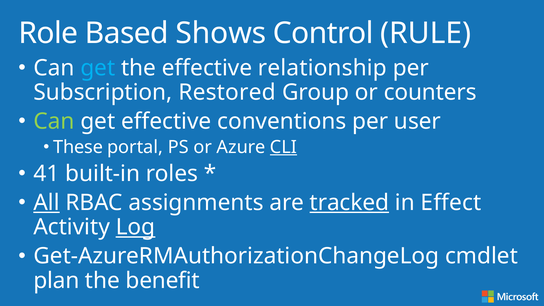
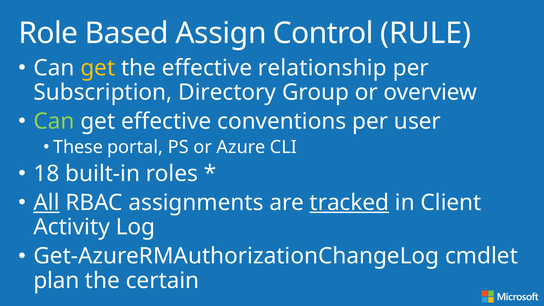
Shows: Shows -> Assign
get at (98, 68) colour: light blue -> yellow
Restored: Restored -> Directory
counters: counters -> overview
CLI underline: present -> none
41: 41 -> 18
Effect: Effect -> Client
Log underline: present -> none
benefit: benefit -> certain
